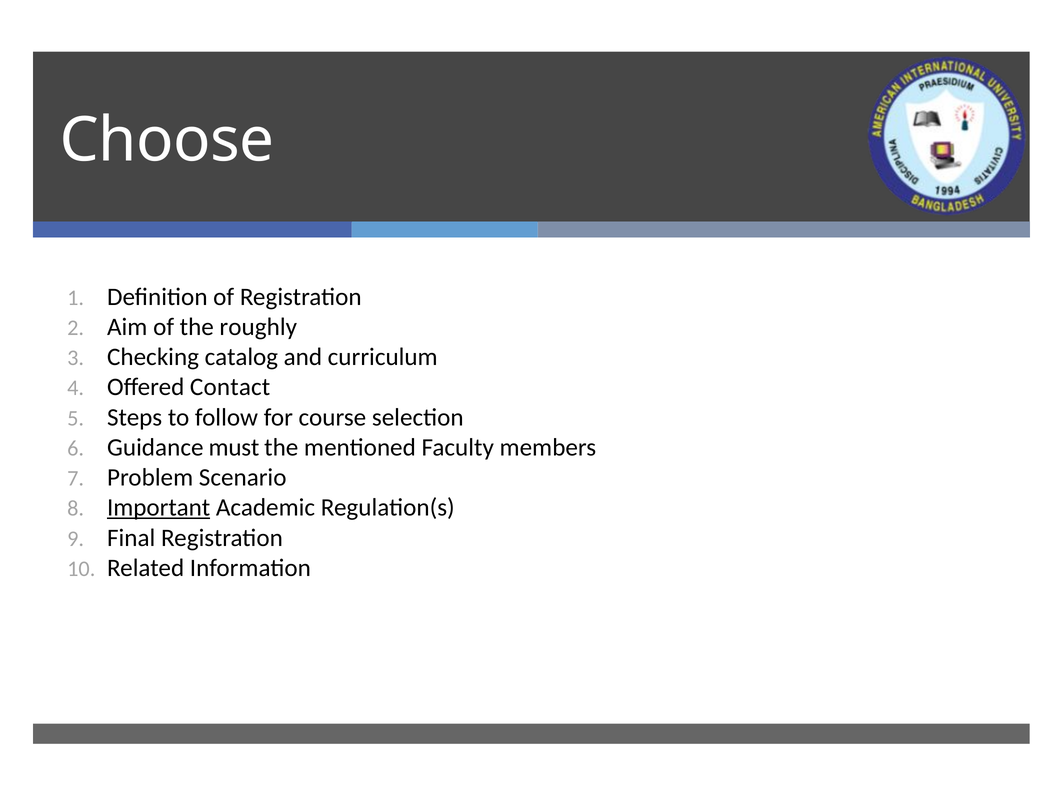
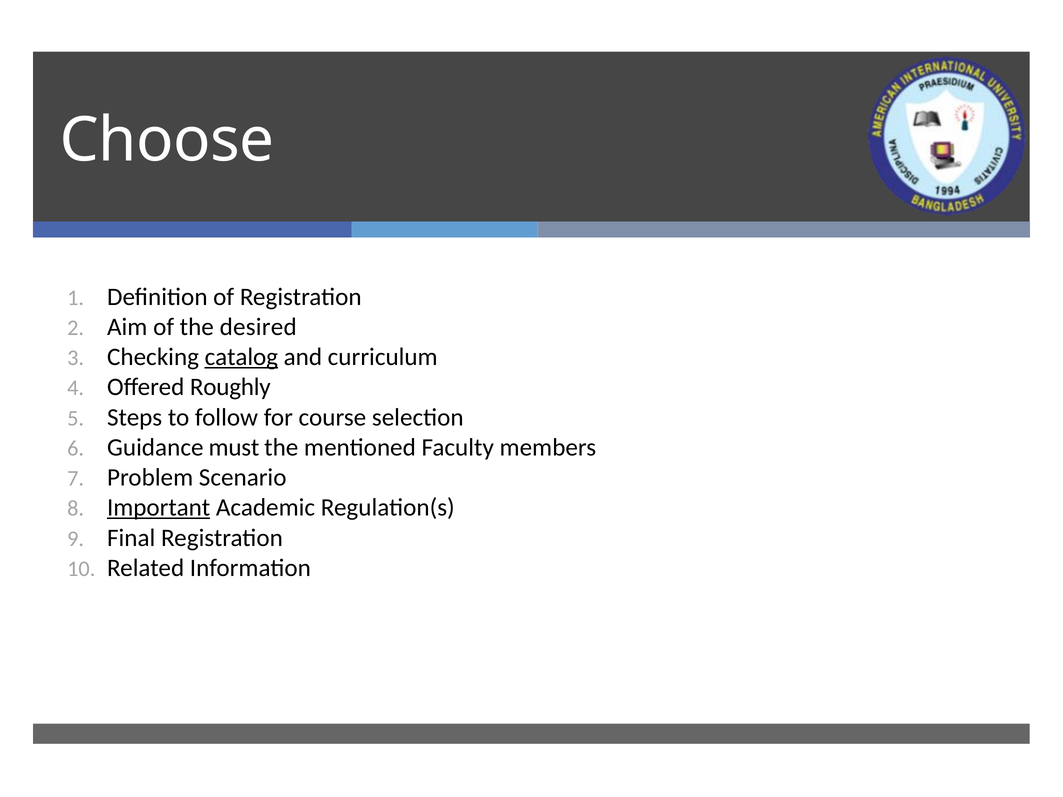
roughly: roughly -> desired
catalog underline: none -> present
Contact: Contact -> Roughly
